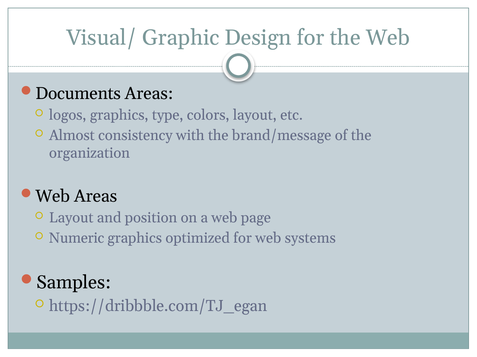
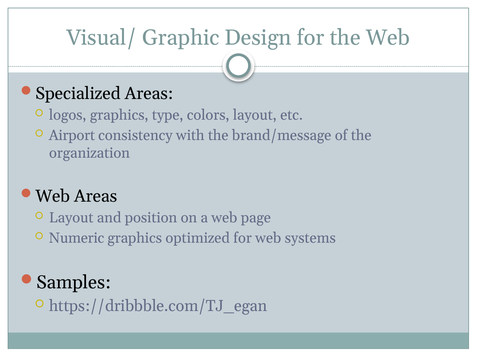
Documents: Documents -> Specialized
Almost: Almost -> Airport
